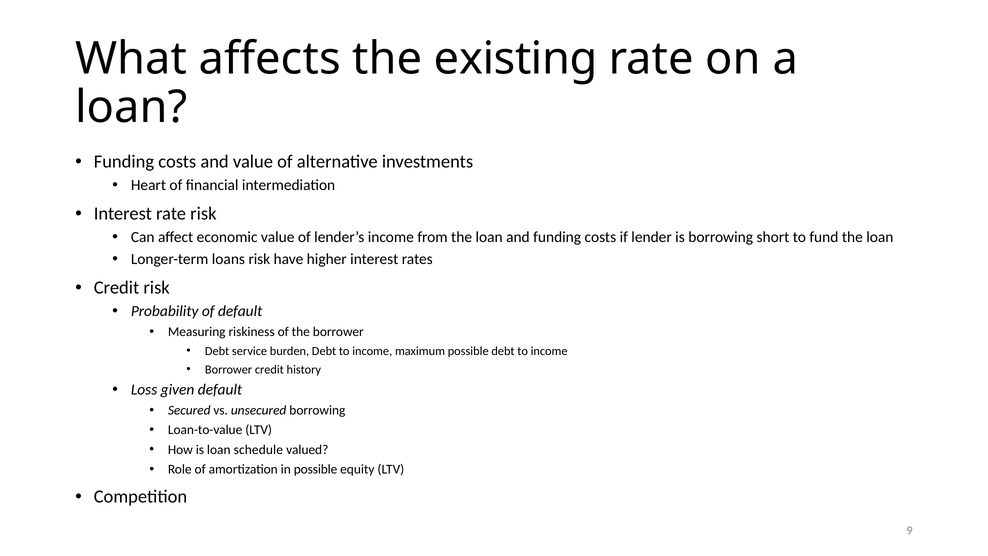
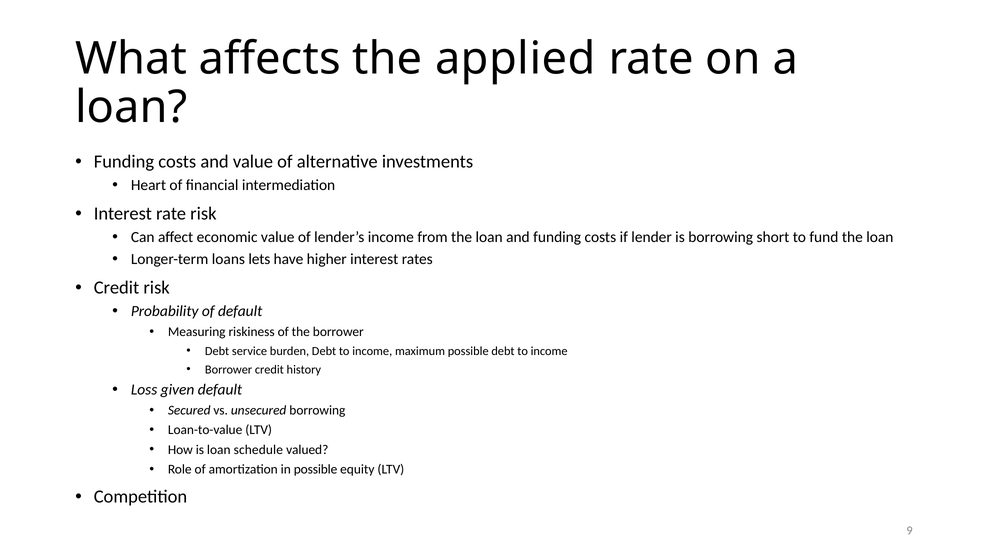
existing: existing -> applied
loans risk: risk -> lets
